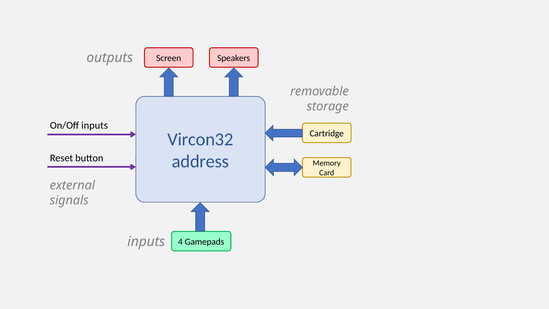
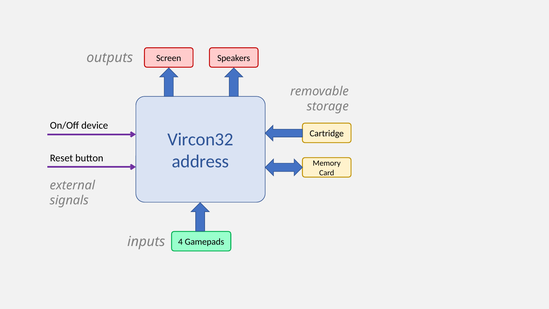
On/Off inputs: inputs -> device
